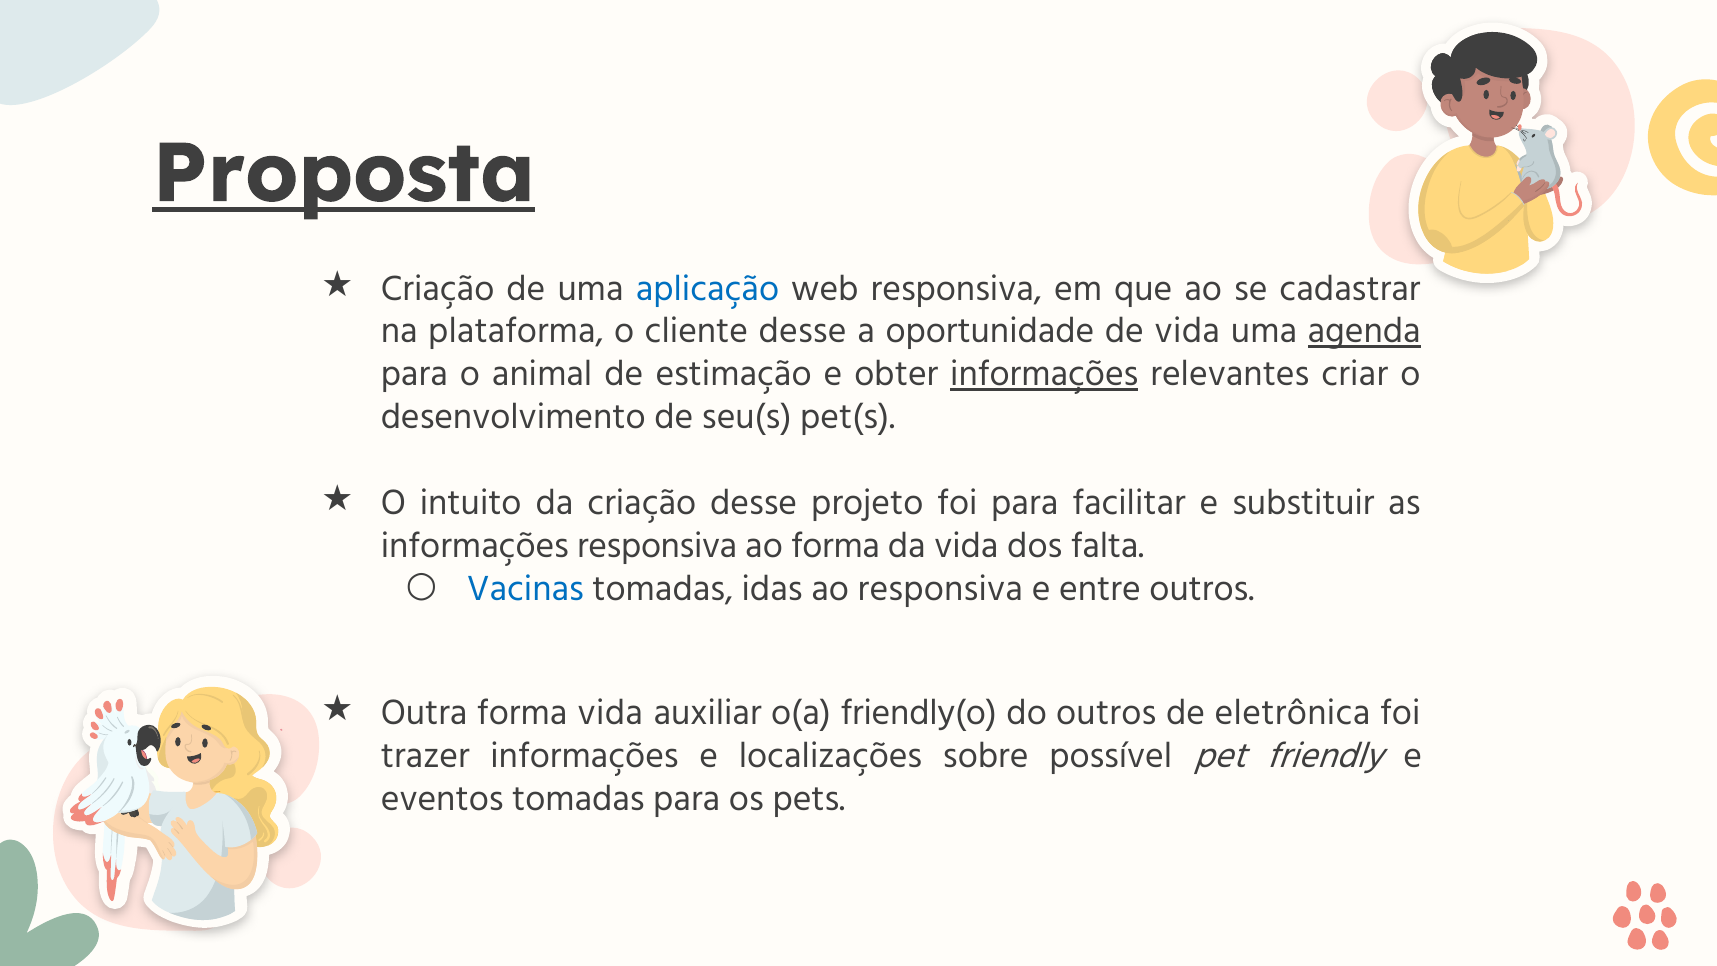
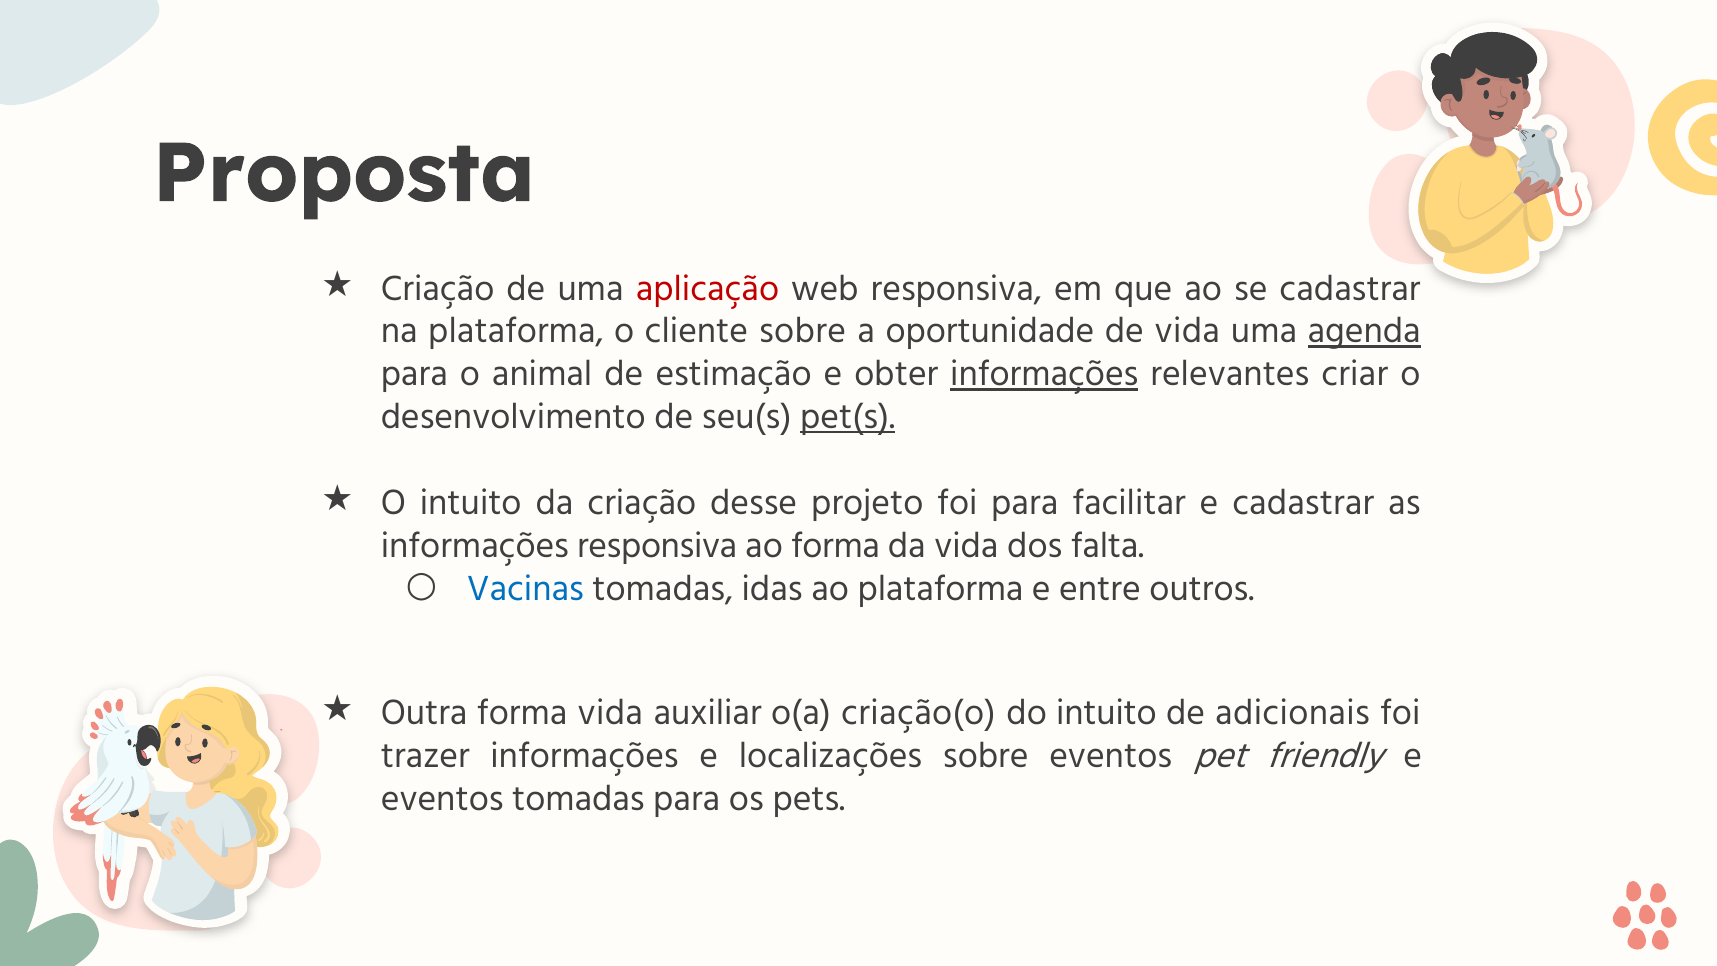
Proposta underline: present -> none
aplicação colour: blue -> red
cliente desse: desse -> sobre
pet(s underline: none -> present
e substituir: substituir -> cadastrar
ao responsiva: responsiva -> plataforma
friendly(o: friendly(o -> criação(o
do outros: outros -> intuito
eletrônica: eletrônica -> adicionais
sobre possível: possível -> eventos
